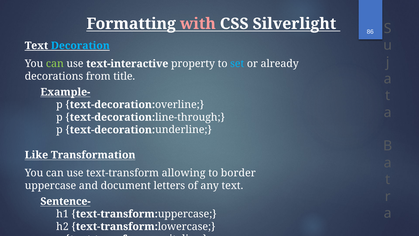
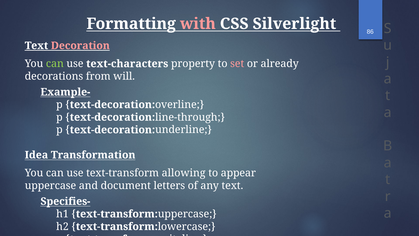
Decoration colour: light blue -> pink
text-interactive: text-interactive -> text-characters
set colour: light blue -> pink
title: title -> will
Like: Like -> Idea
border: border -> appear
Sentence-: Sentence- -> Specifies-
